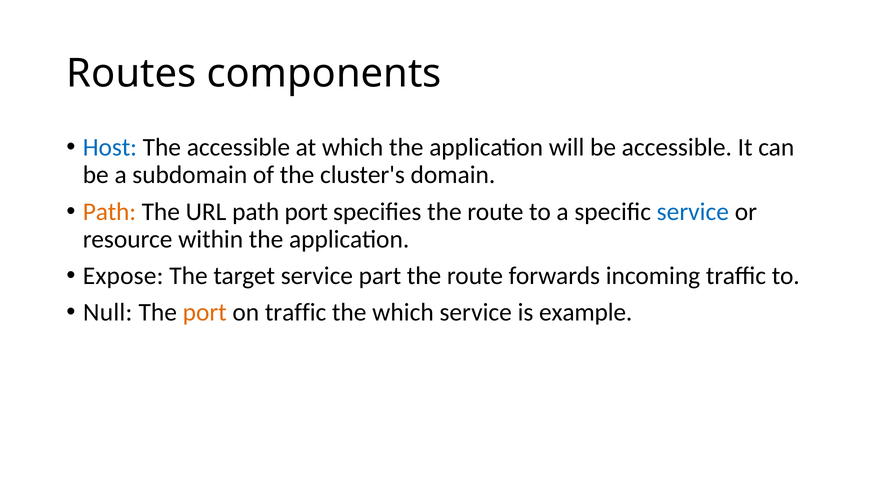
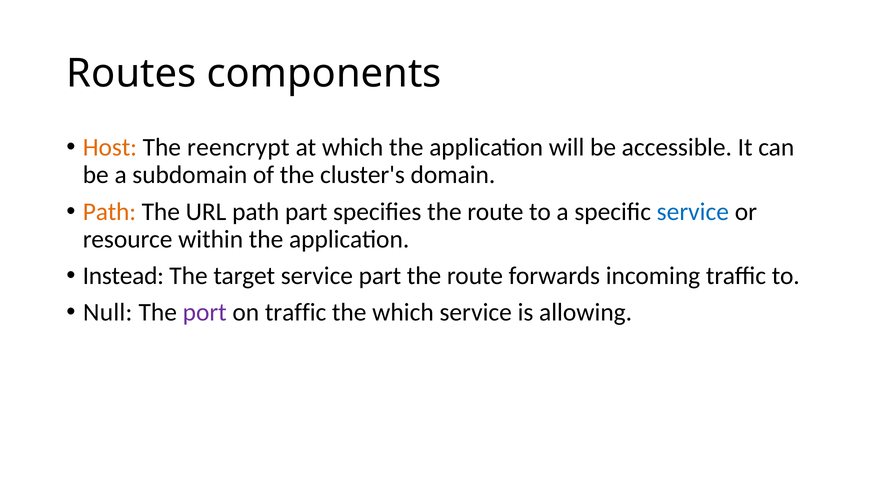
Host colour: blue -> orange
The accessible: accessible -> reencrypt
path port: port -> part
Expose: Expose -> Instead
port at (205, 312) colour: orange -> purple
example: example -> allowing
